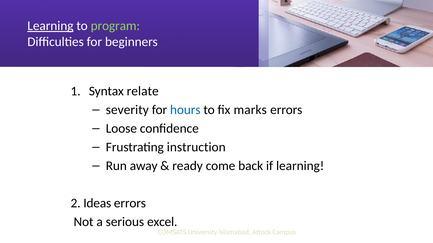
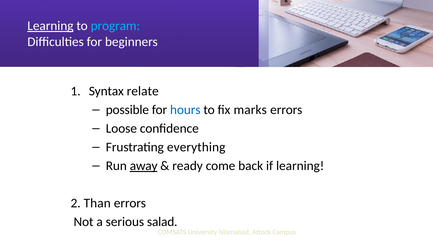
program colour: light green -> light blue
severity: severity -> possible
instruction: instruction -> everything
away underline: none -> present
Ideas: Ideas -> Than
excel: excel -> salad
